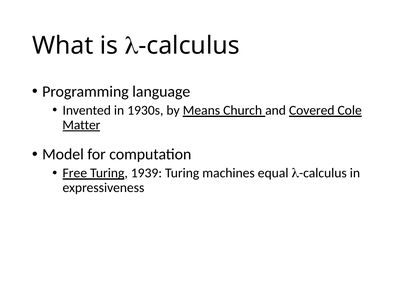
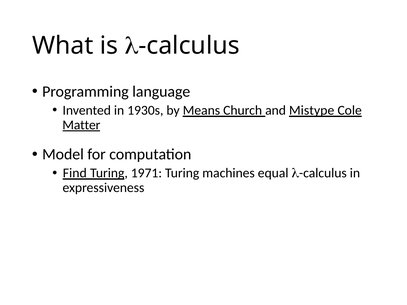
Covered: Covered -> Mistype
Free: Free -> Find
1939: 1939 -> 1971
